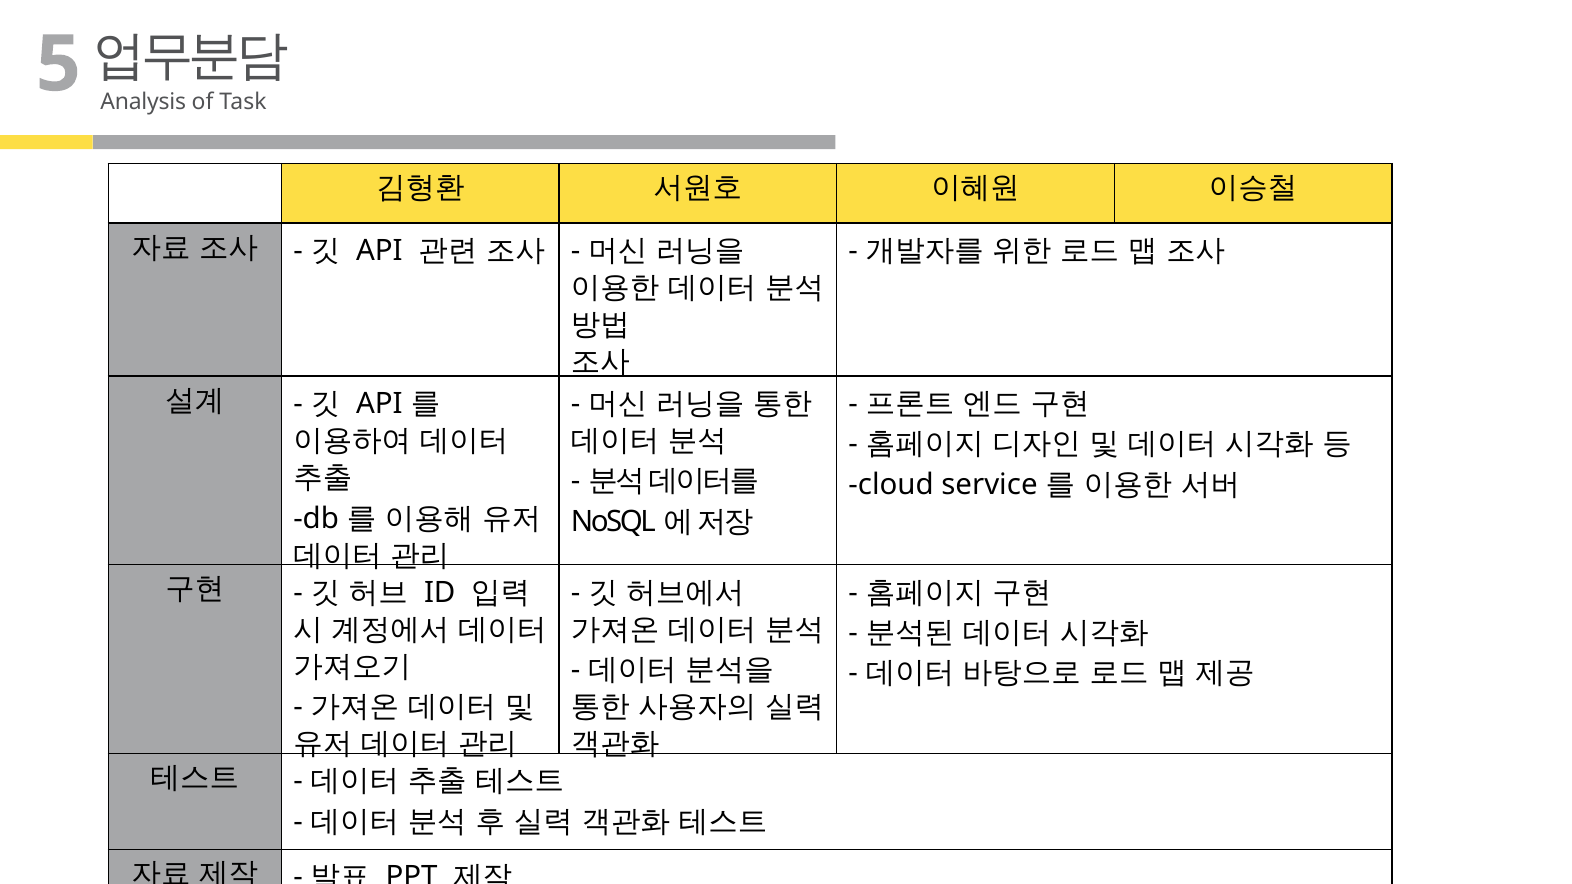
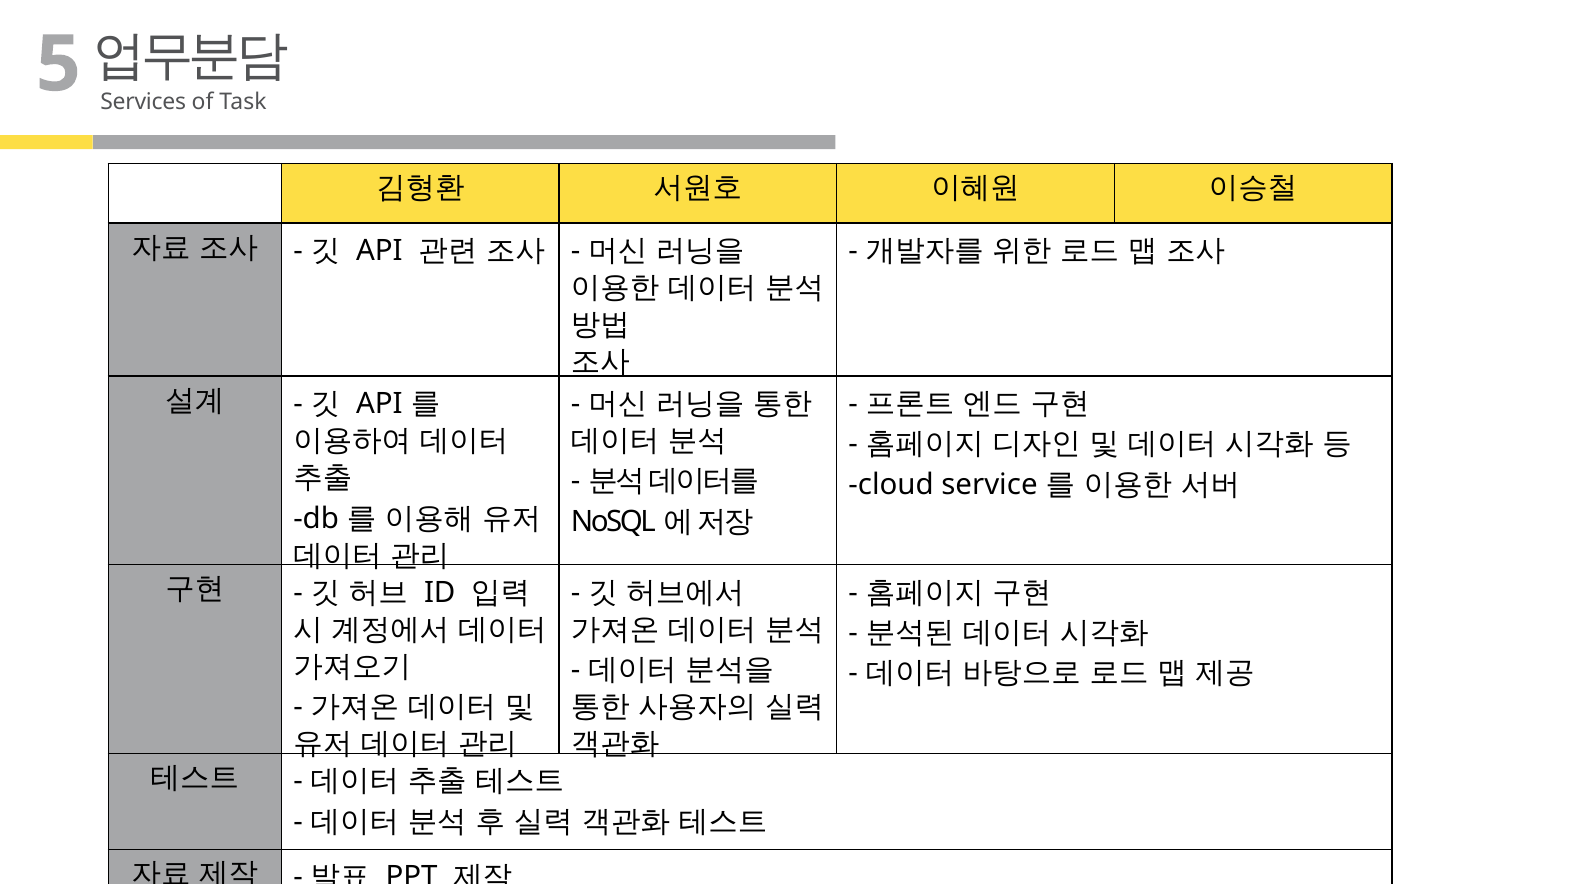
Analysis: Analysis -> Services
